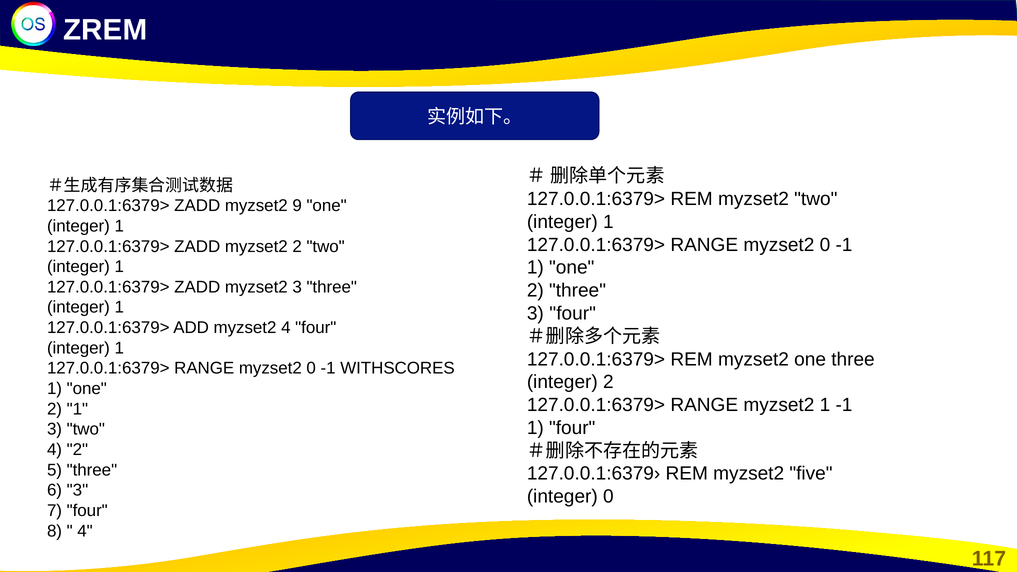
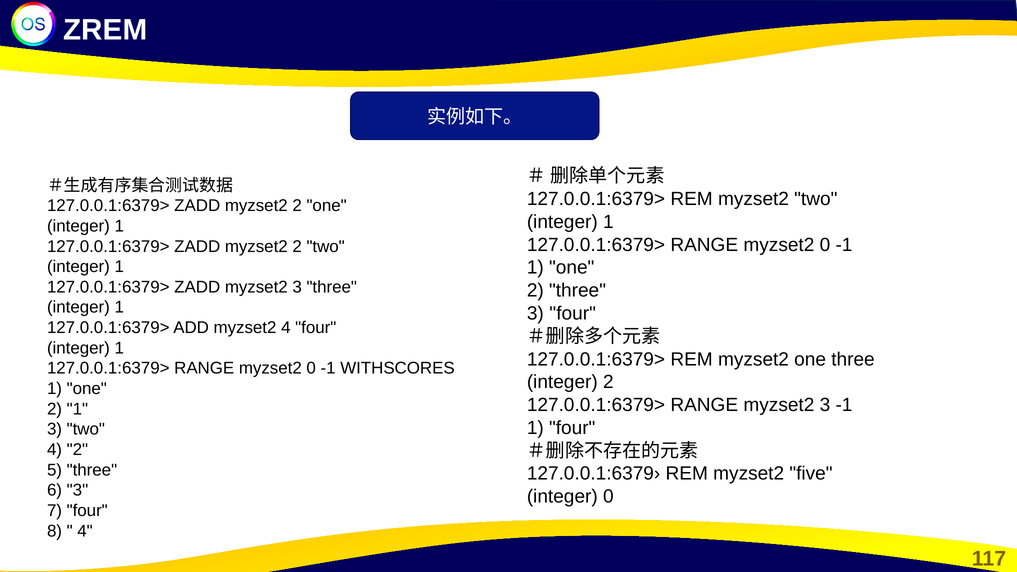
9 at (297, 206): 9 -> 2
RANGE myzset2 1: 1 -> 3
